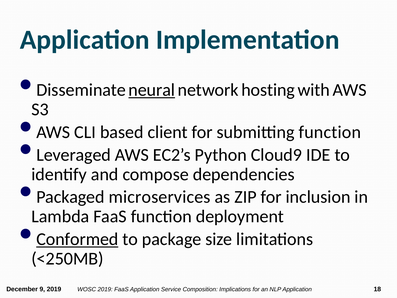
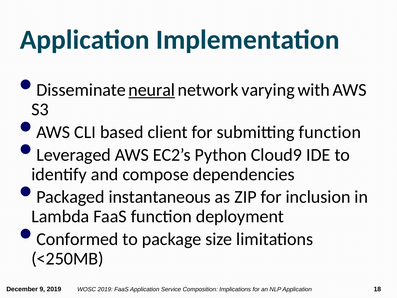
hosting: hosting -> varying
microservices: microservices -> instantaneous
Conformed underline: present -> none
